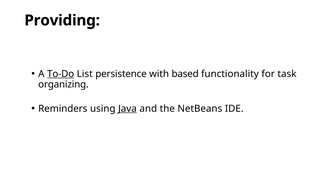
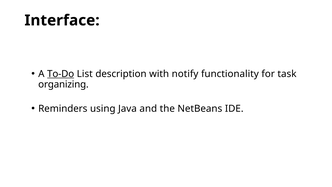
Providing: Providing -> Interface
persistence: persistence -> description
based: based -> notify
Java underline: present -> none
